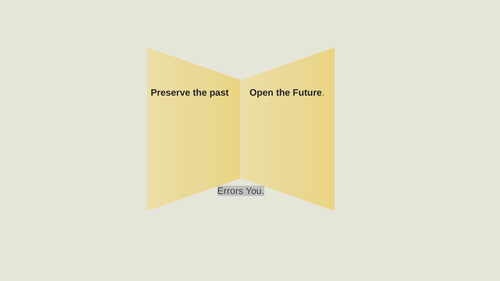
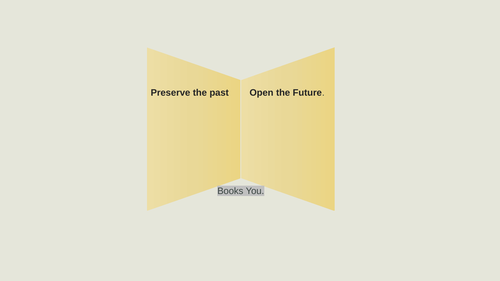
Errors: Errors -> Books
